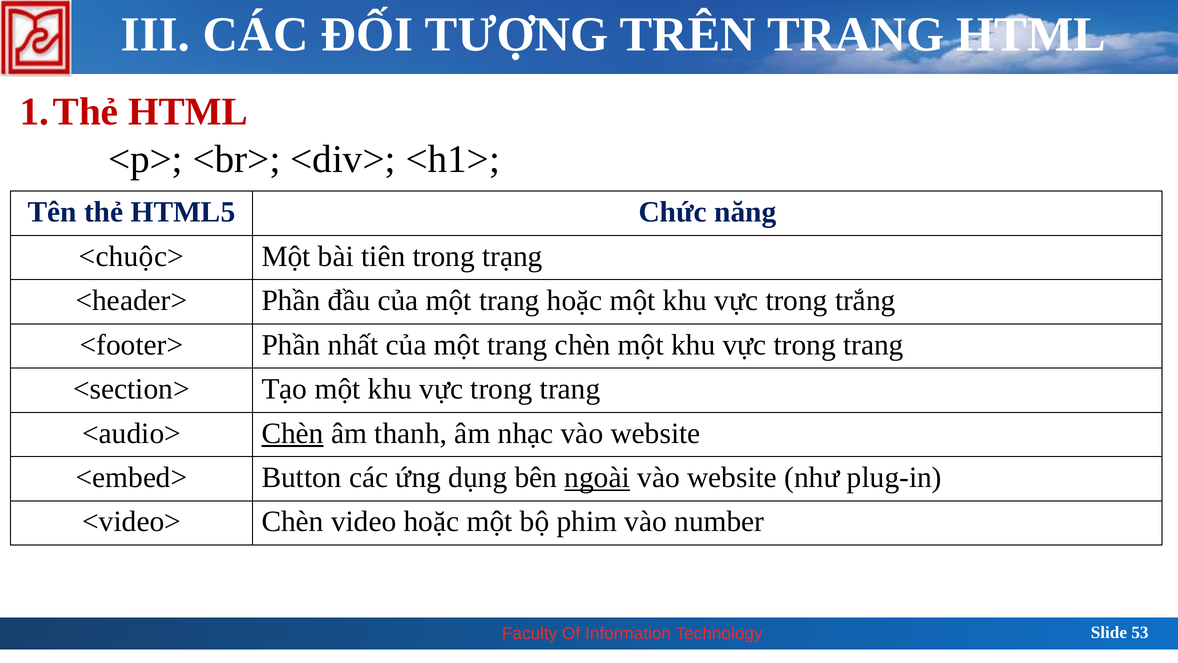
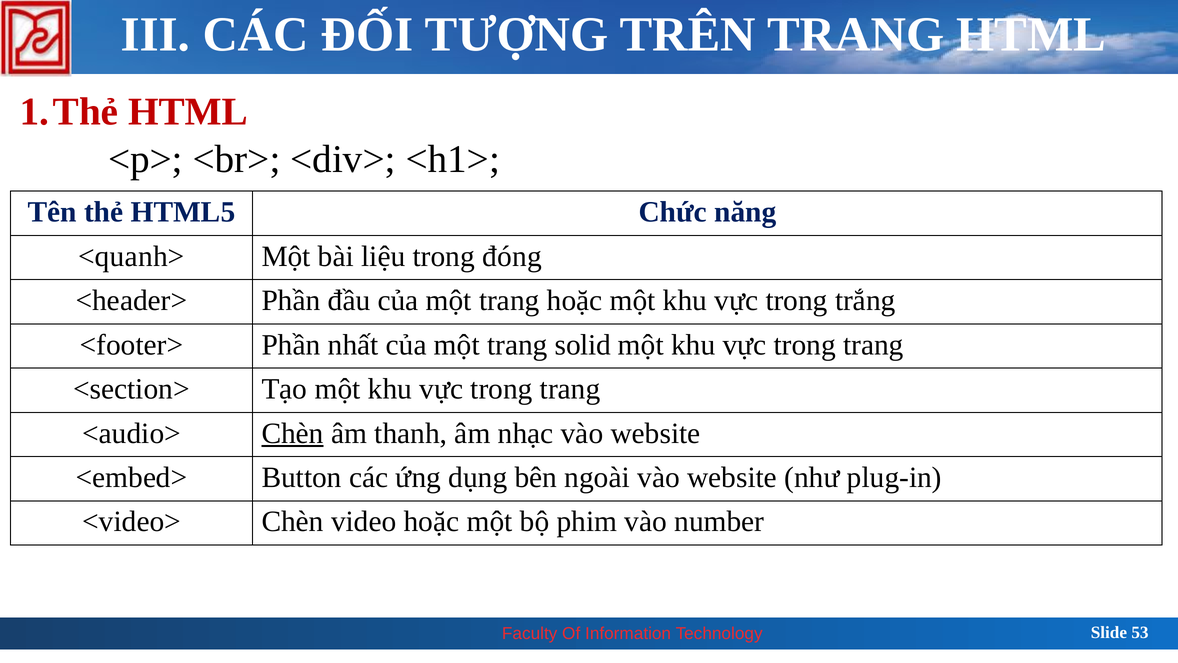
<chuộc>: <chuộc> -> <quanh>
tiên: tiên -> liệu
trạng: trạng -> đóng
trang chèn: chèn -> solid
ngoài underline: present -> none
